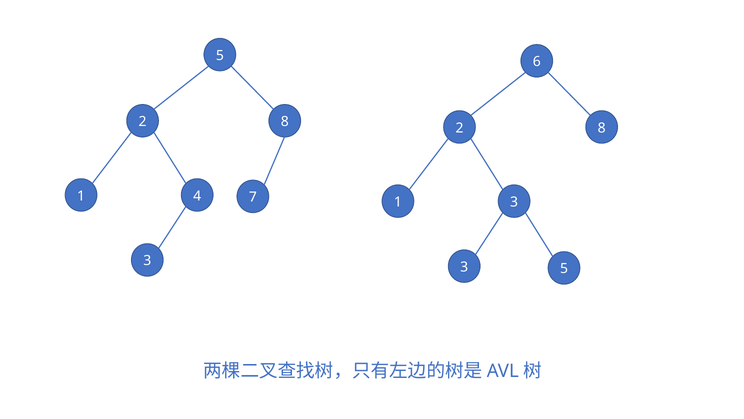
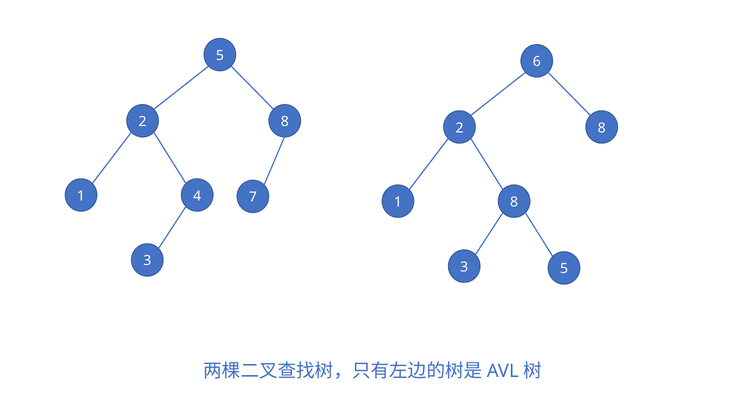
7 3: 3 -> 8
